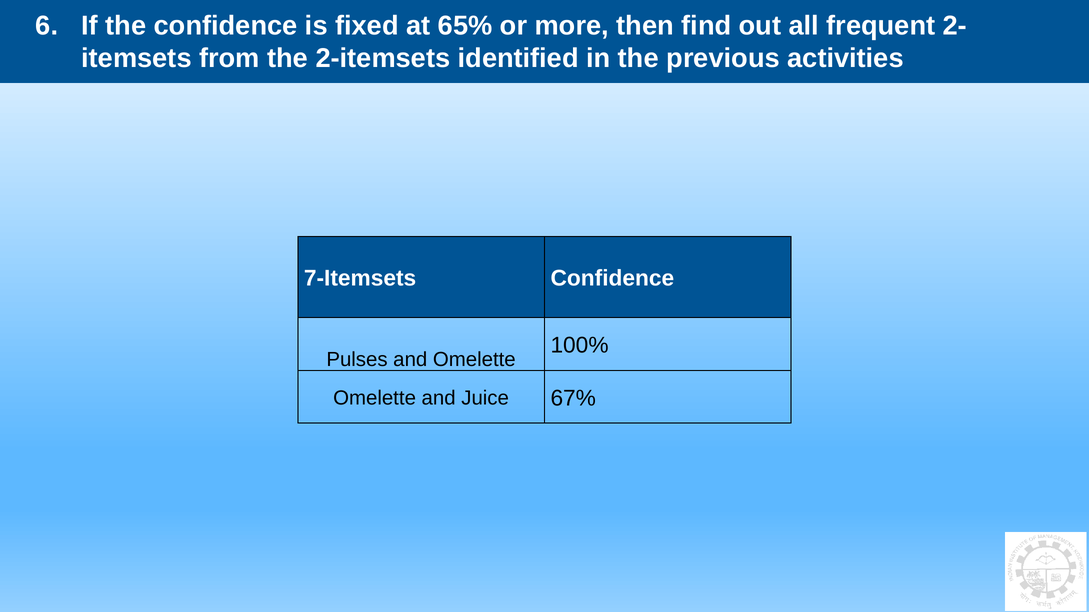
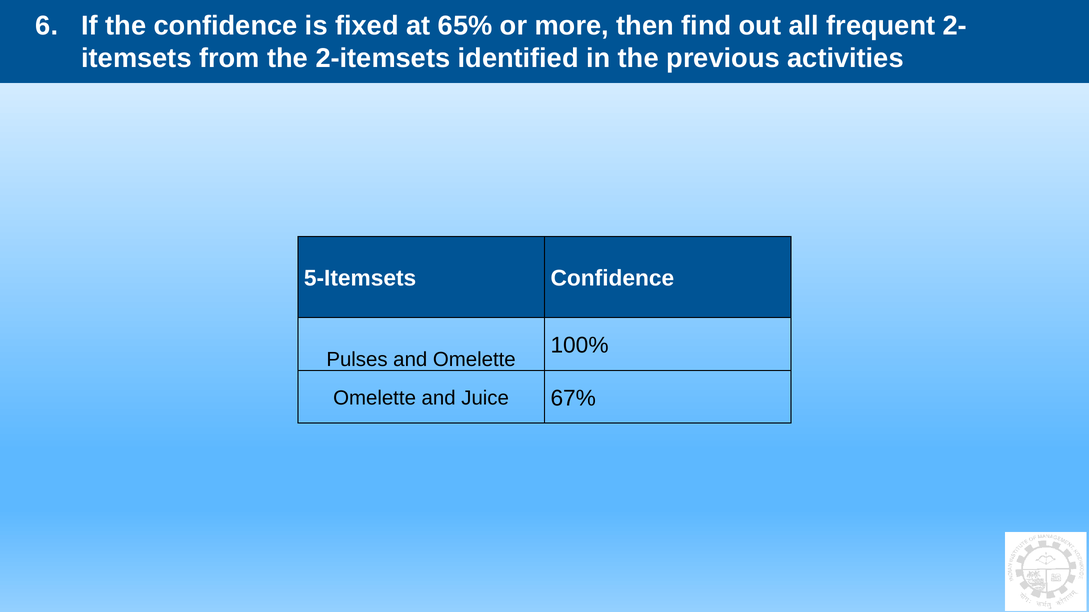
7-Itemsets: 7-Itemsets -> 5-Itemsets
